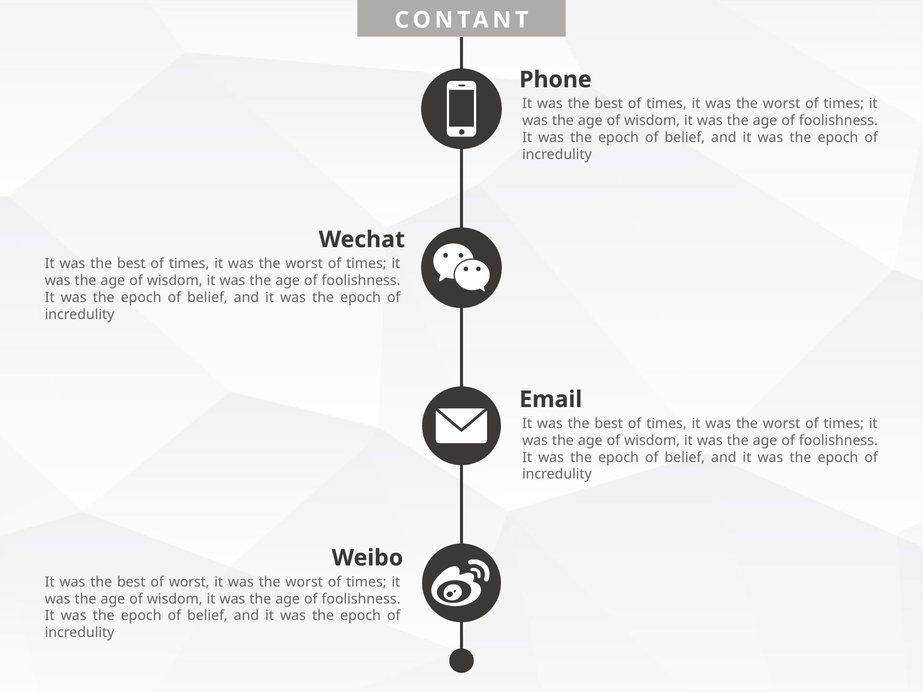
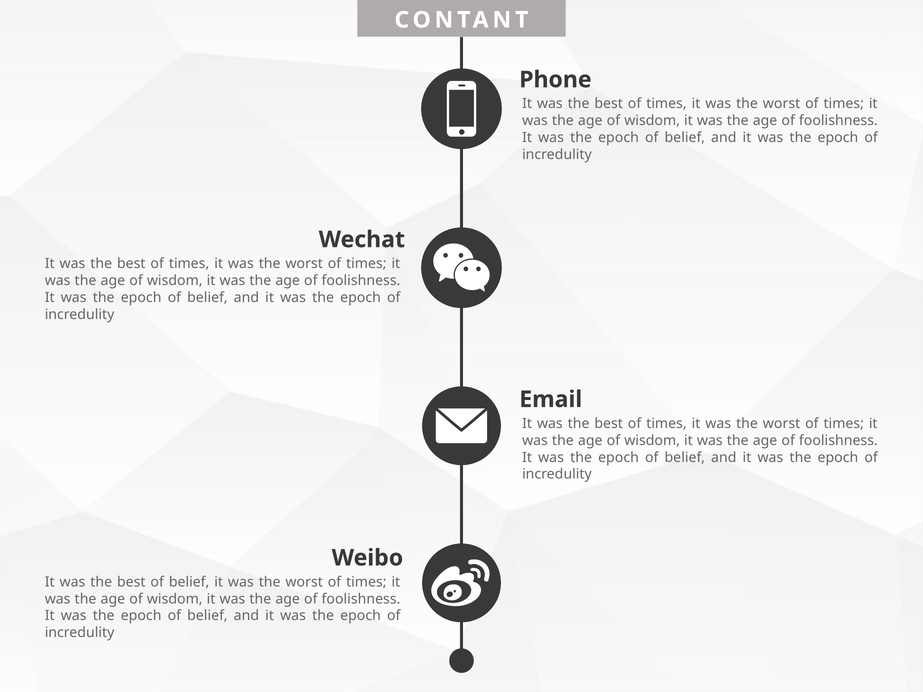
best of worst: worst -> belief
